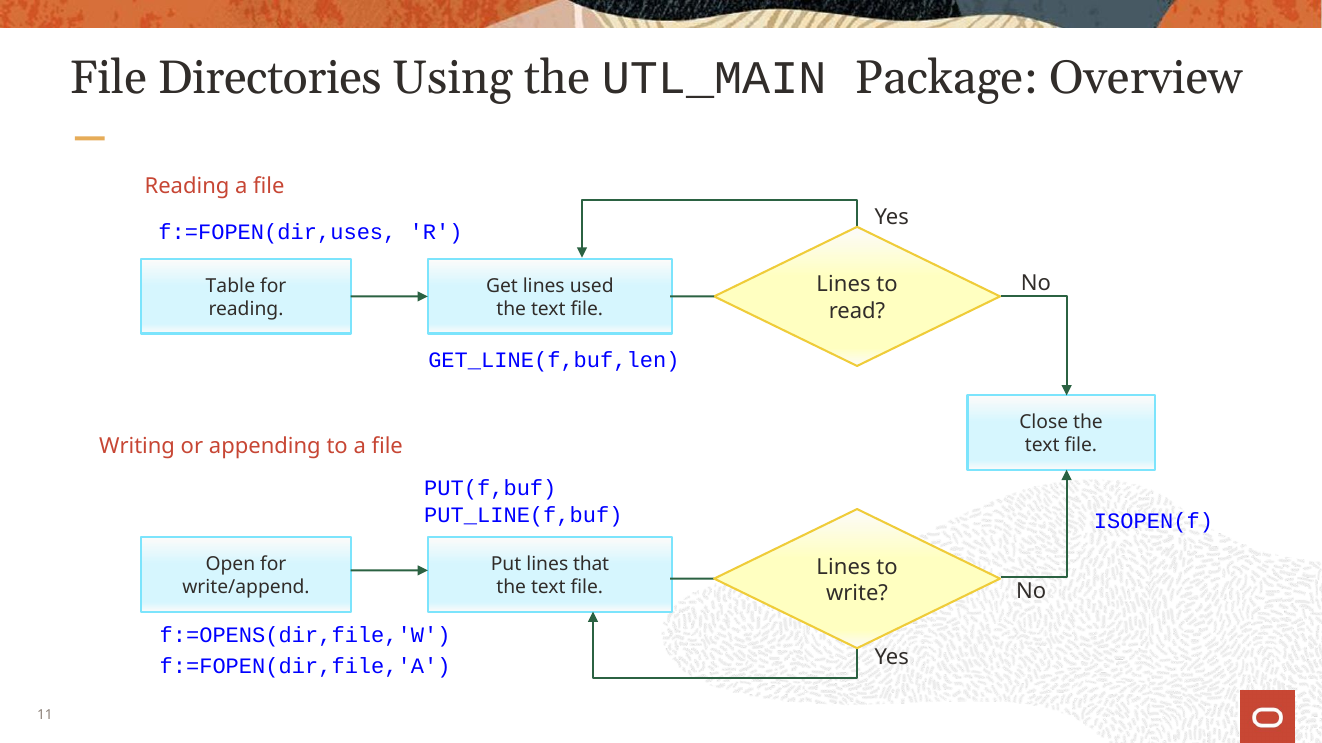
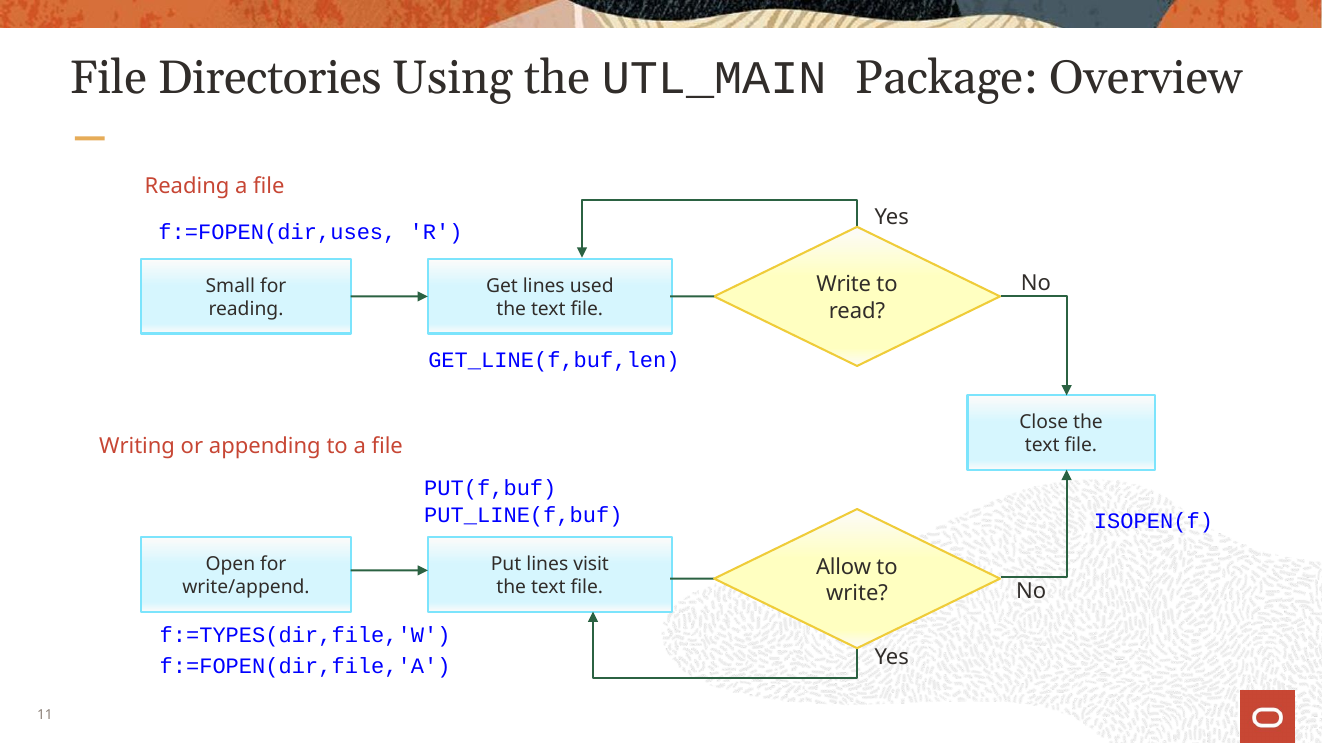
Lines at (844, 285): Lines -> Write
Table: Table -> Small
that: that -> visit
Lines at (844, 567): Lines -> Allow
f:=OPENS(dir,file,'W: f:=OPENS(dir,file,'W -> f:=TYPES(dir,file,'W
